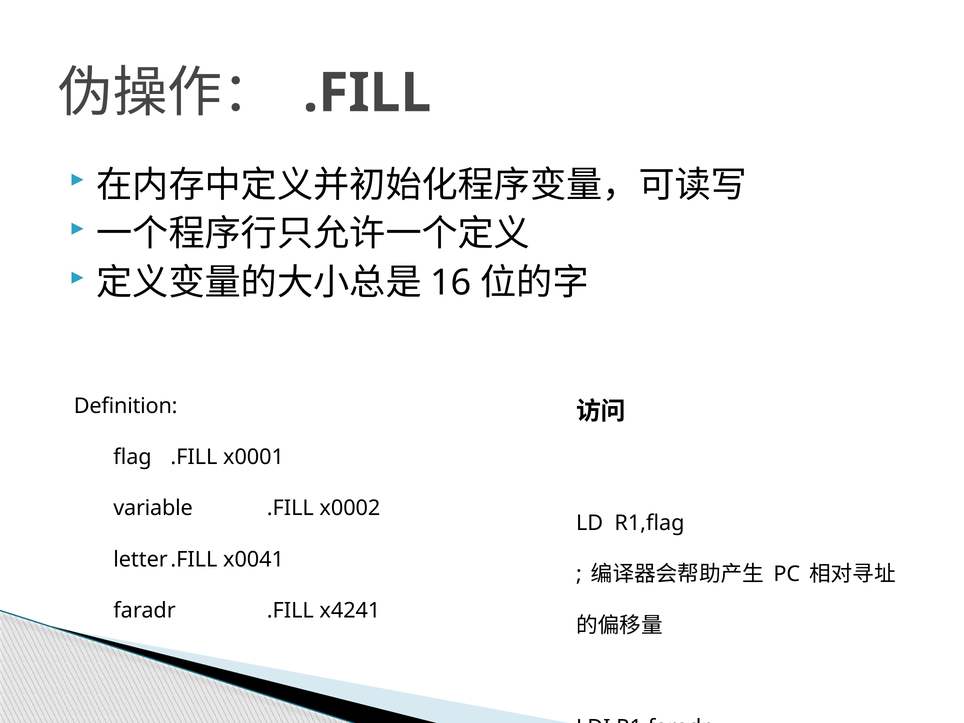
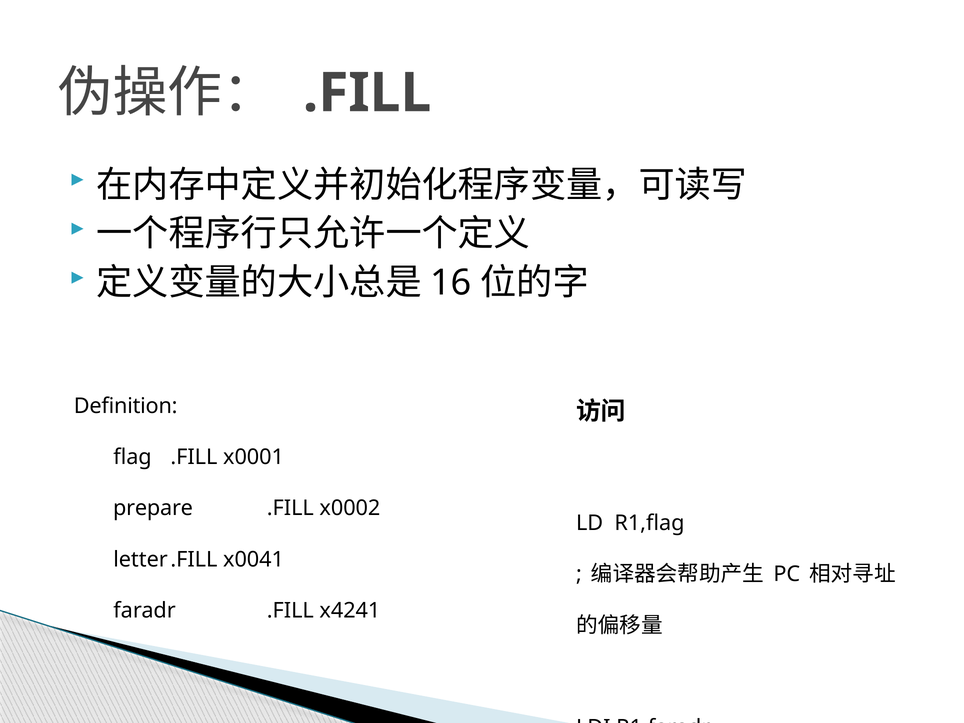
variable: variable -> prepare
